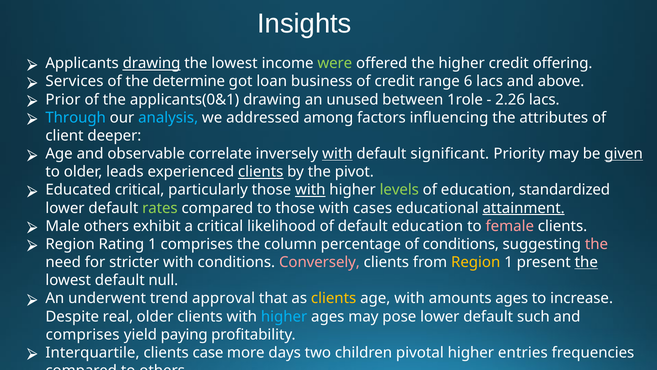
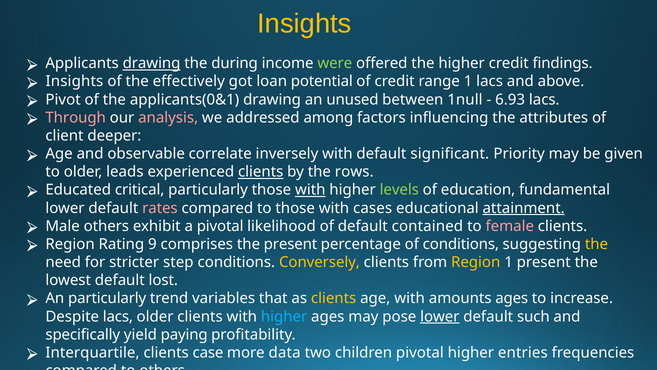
Insights at (304, 24) colour: white -> yellow
lowest at (234, 63): lowest -> during
offering: offering -> findings
Services at (74, 81): Services -> Insights
determine: determine -> effectively
business: business -> potential
range 6: 6 -> 1
Prior: Prior -> Pivot
1role: 1role -> 1null
2.26: 2.26 -> 6.93
Through colour: light blue -> pink
analysis colour: light blue -> pink
with at (337, 154) underline: present -> none
given underline: present -> none
pivot: pivot -> rows
standardized: standardized -> fundamental
rates colour: light green -> pink
a critical: critical -> pivotal
default education: education -> contained
Rating 1: 1 -> 9
the column: column -> present
the at (596, 244) colour: pink -> yellow
stricter with: with -> step
Conversely colour: pink -> yellow
the at (586, 262) underline: present -> none
null: null -> lost
An underwent: underwent -> particularly
approval: approval -> variables
Despite real: real -> lacs
lower at (440, 316) underline: none -> present
comprises at (83, 334): comprises -> specifically
days: days -> data
